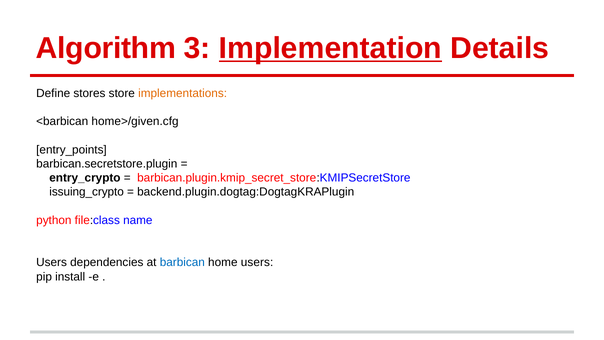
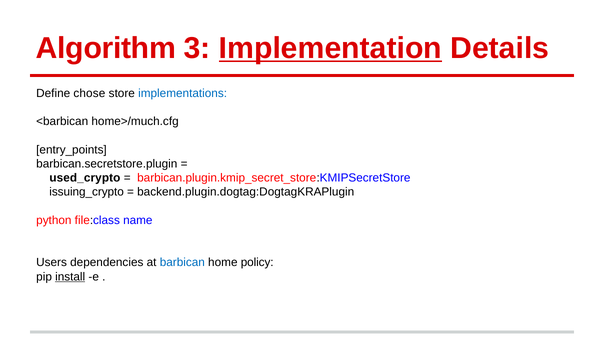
stores: stores -> chose
implementations colour: orange -> blue
home>/given.cfg: home>/given.cfg -> home>/much.cfg
entry_crypto: entry_crypto -> used_crypto
home users: users -> policy
install underline: none -> present
